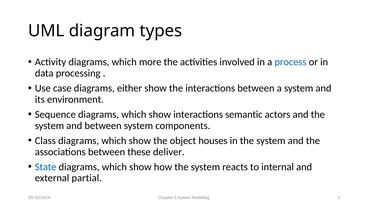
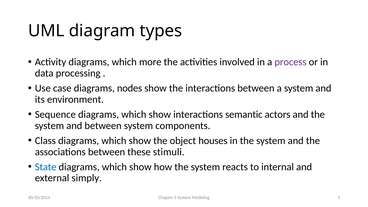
process colour: blue -> purple
either: either -> nodes
deliver: deliver -> stimuli
partial: partial -> simply
